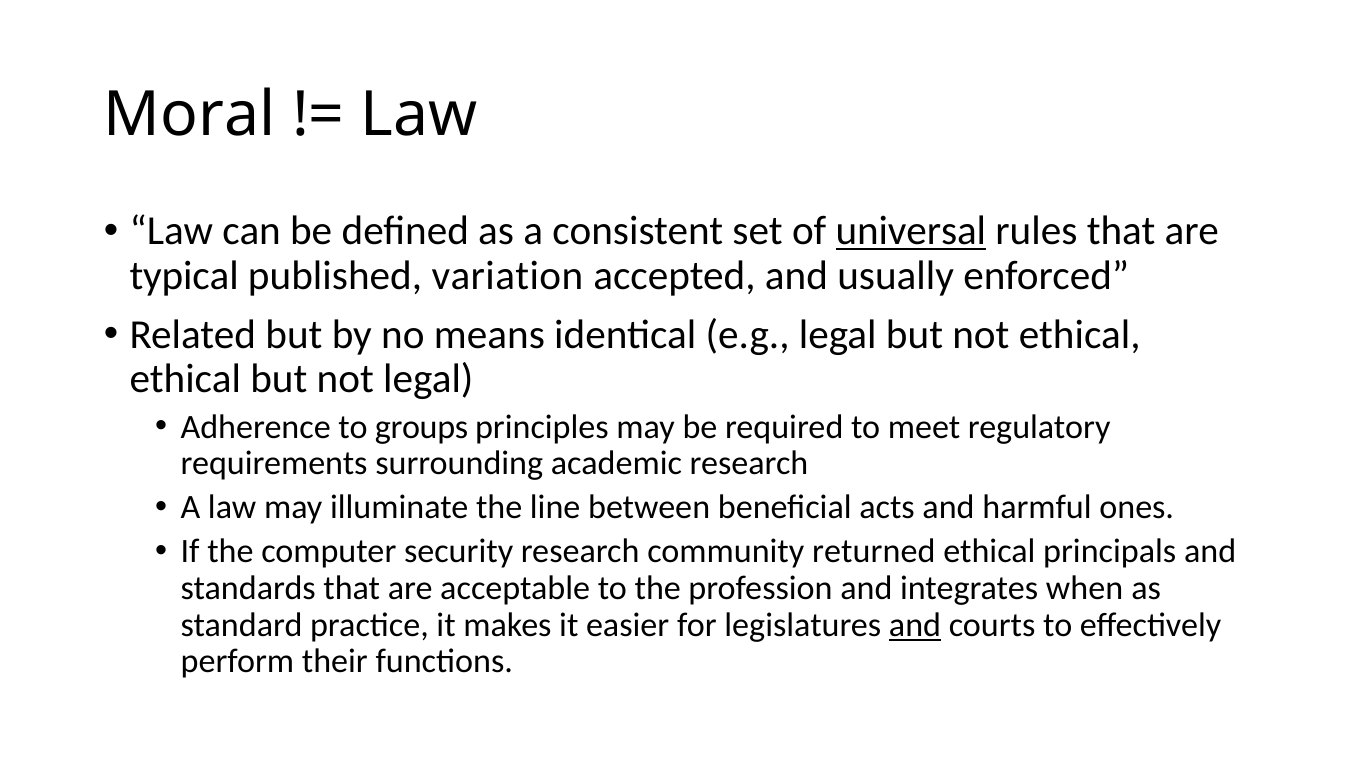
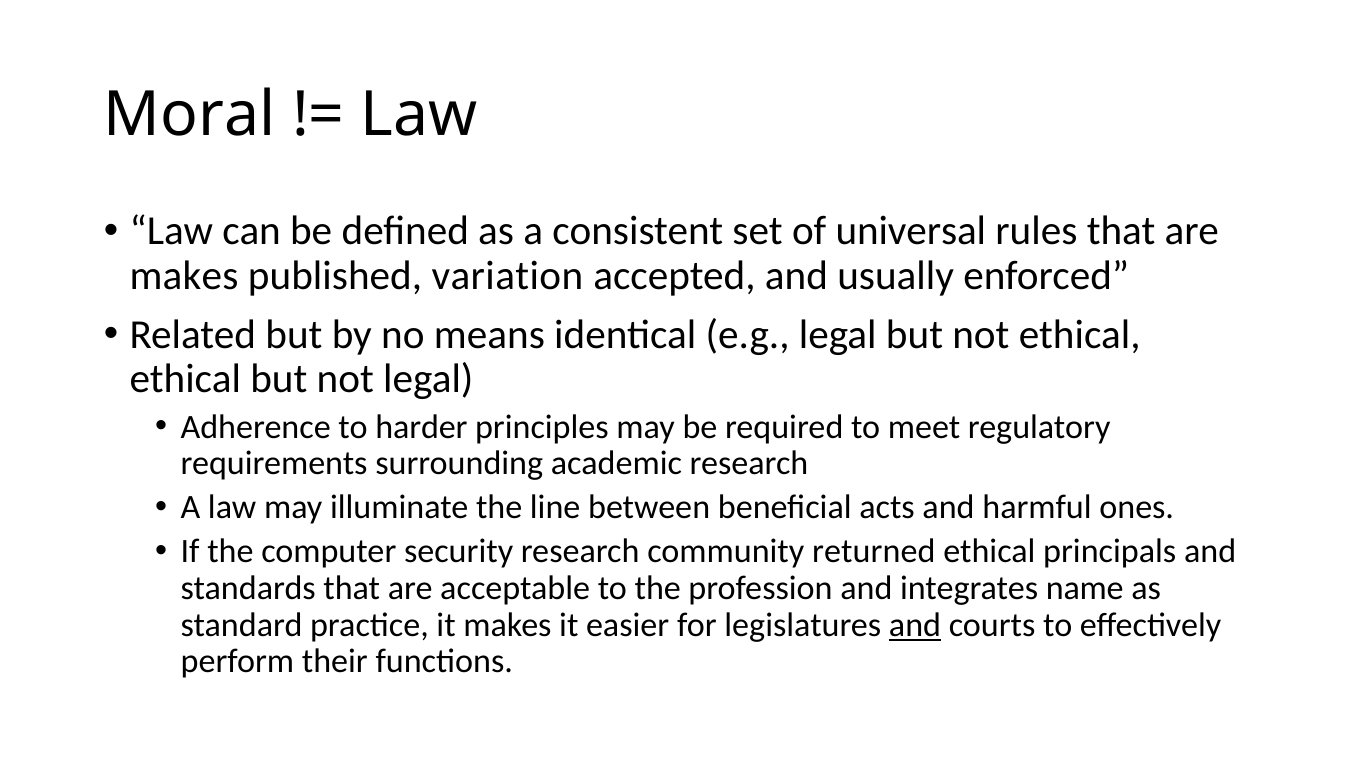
universal underline: present -> none
typical at (184, 276): typical -> makes
groups: groups -> harder
when: when -> name
